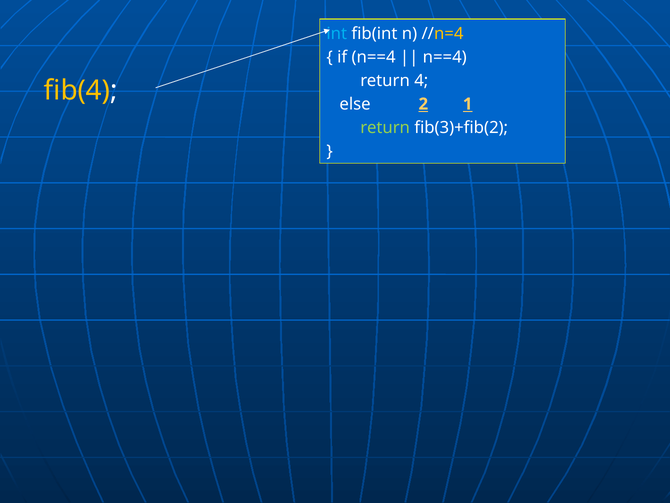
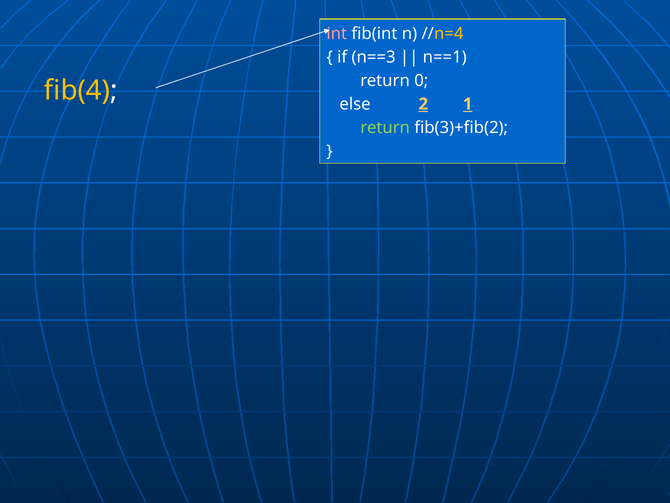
int colour: light blue -> pink
if n==4: n==4 -> n==3
n==4 at (445, 57): n==4 -> n==1
4: 4 -> 0
